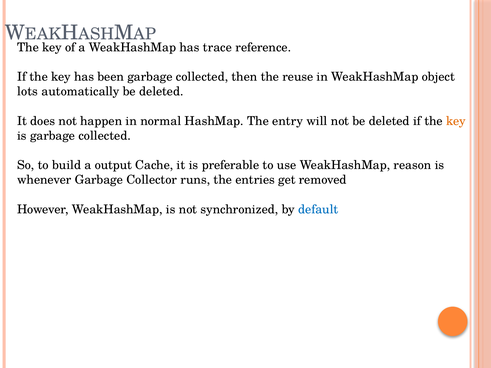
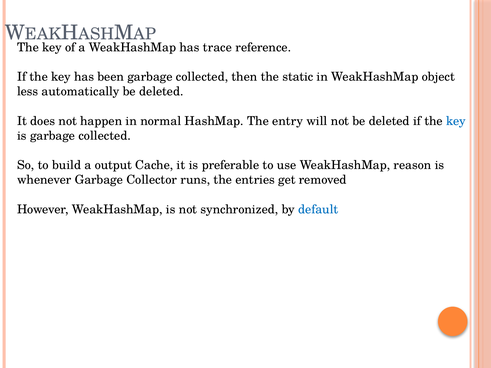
reuse: reuse -> static
lots: lots -> less
key at (456, 121) colour: orange -> blue
